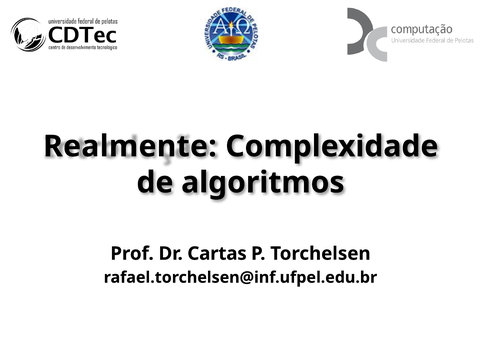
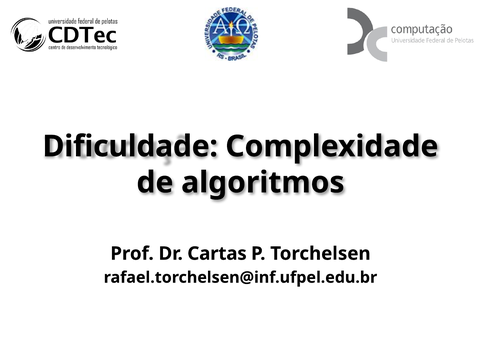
Realmente: Realmente -> Dificuldade
